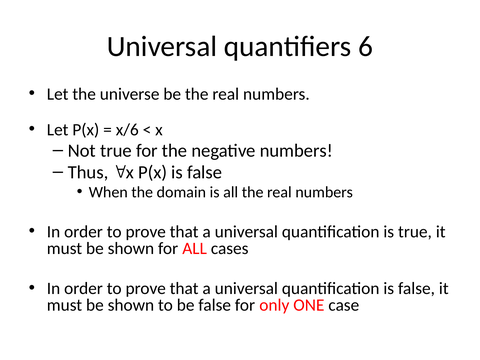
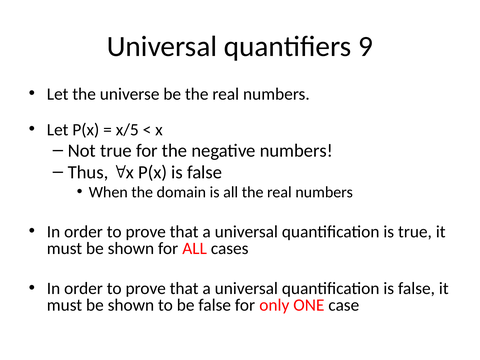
6: 6 -> 9
x/6: x/6 -> x/5
